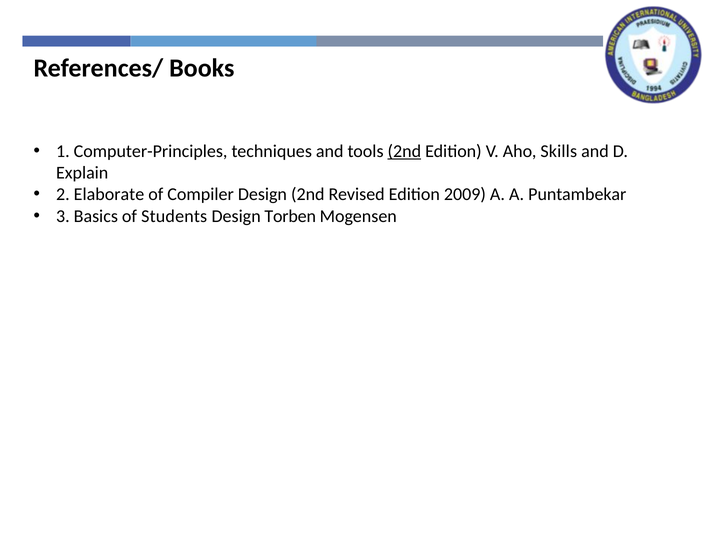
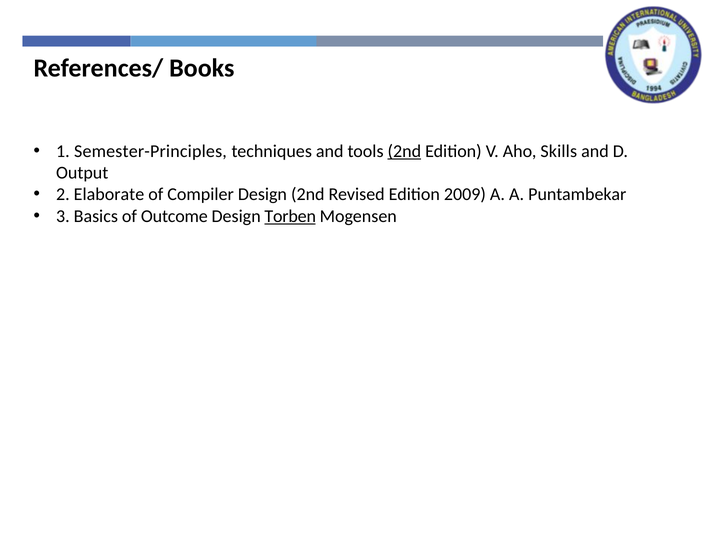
Computer-Principles: Computer-Principles -> Semester-Principles
Explain: Explain -> Output
Students: Students -> Outcome
Torben underline: none -> present
